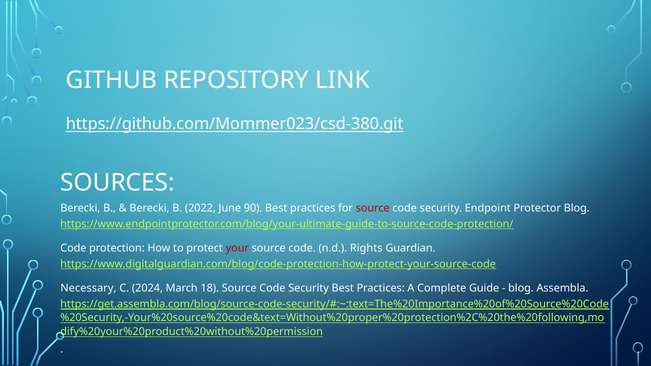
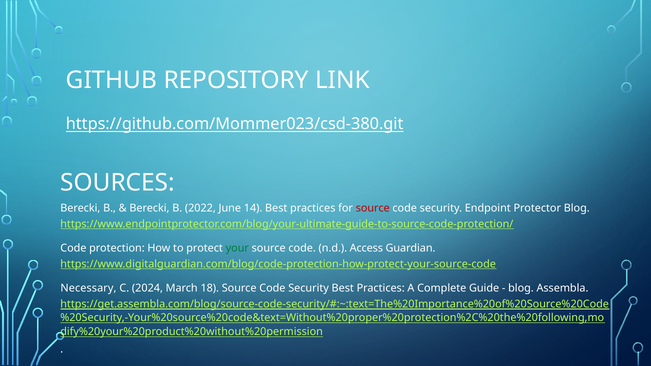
90: 90 -> 14
your colour: red -> green
Rights: Rights -> Access
